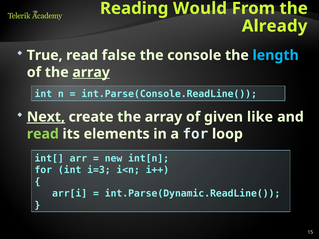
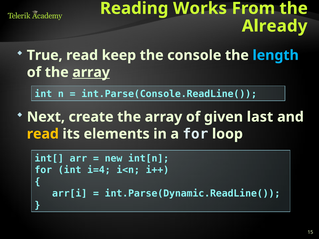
Would: Would -> Works
false: false -> keep
Next underline: present -> none
like: like -> last
read at (43, 134) colour: light green -> yellow
i=3: i=3 -> i=4
